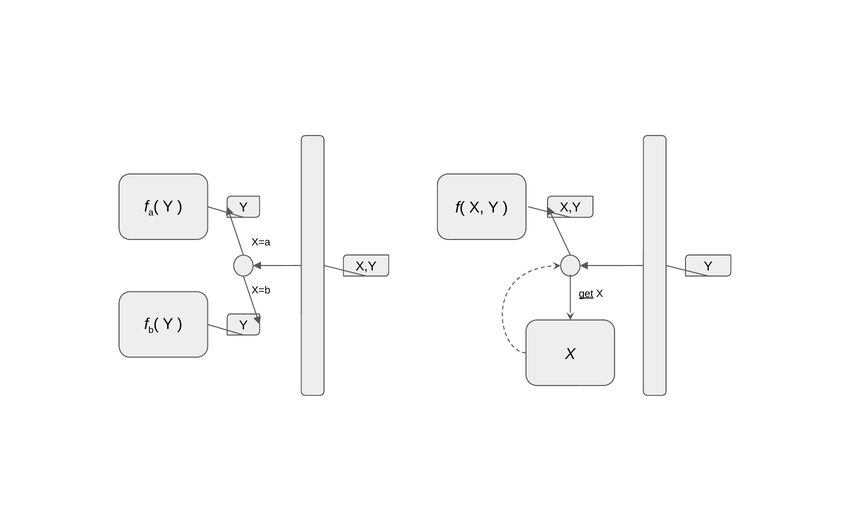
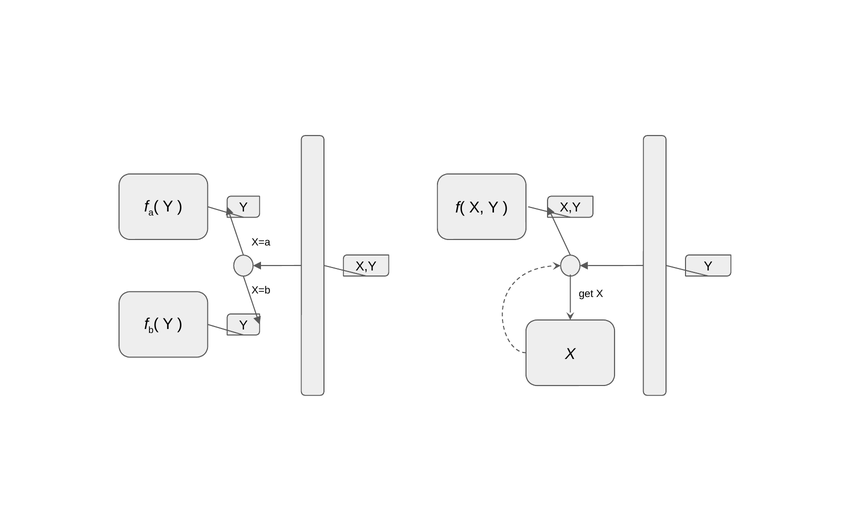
get underline: present -> none
